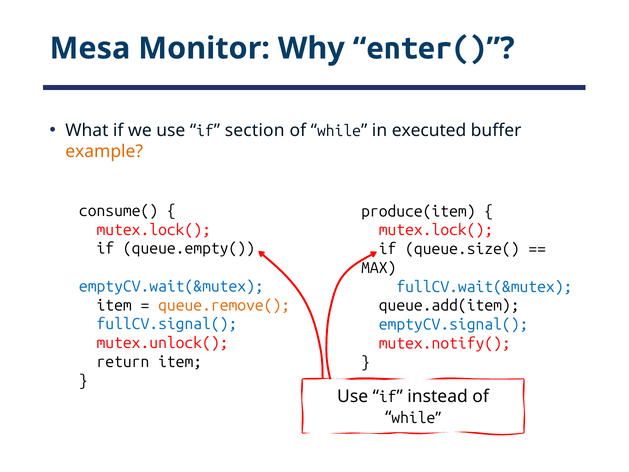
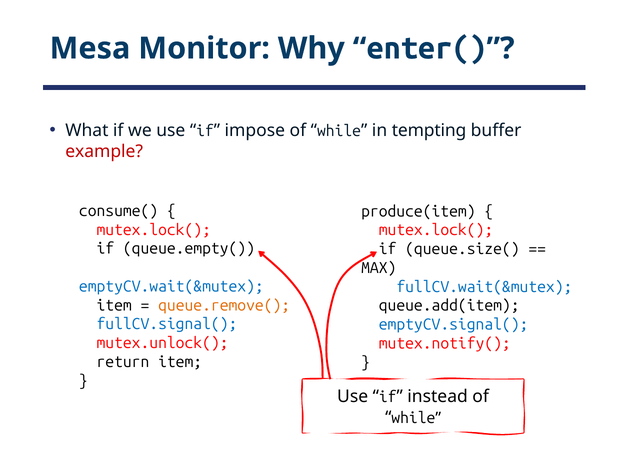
section: section -> impose
executed: executed -> tempting
example colour: orange -> red
